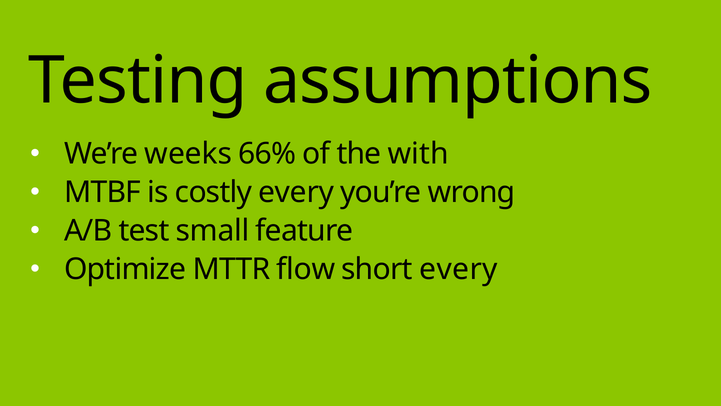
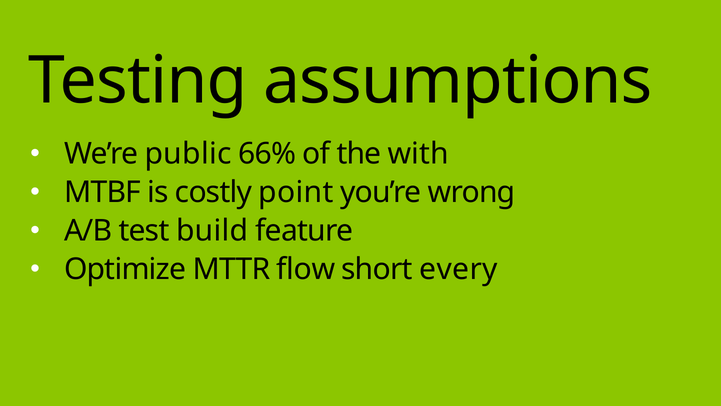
weeks: weeks -> public
costly every: every -> point
small: small -> build
